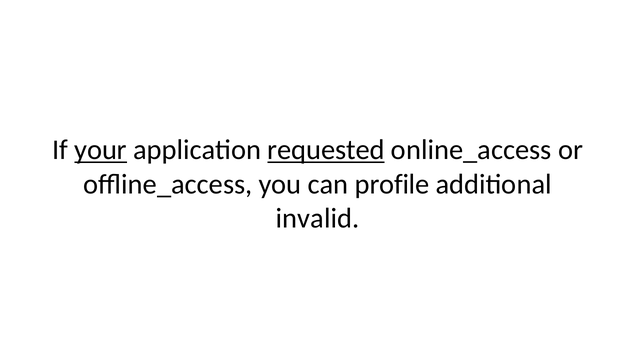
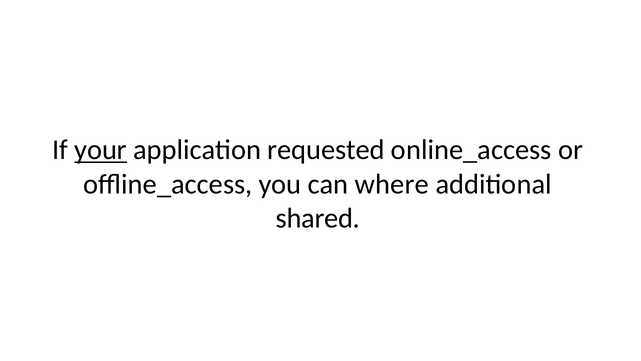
requested underline: present -> none
profile: profile -> where
invalid: invalid -> shared
